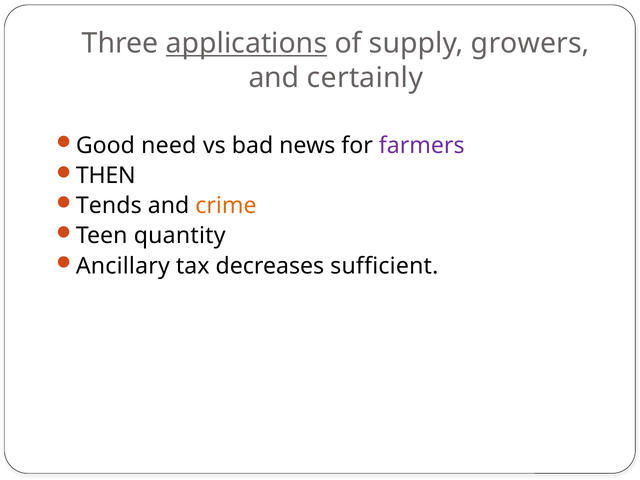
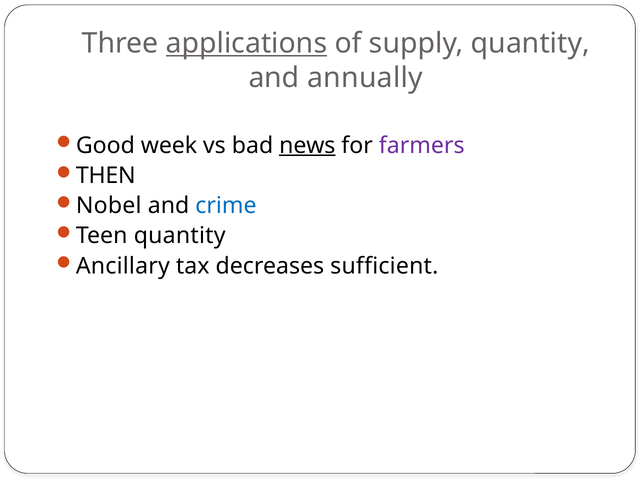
supply growers: growers -> quantity
certainly: certainly -> annually
need: need -> week
news underline: none -> present
Tends: Tends -> Nobel
crime colour: orange -> blue
